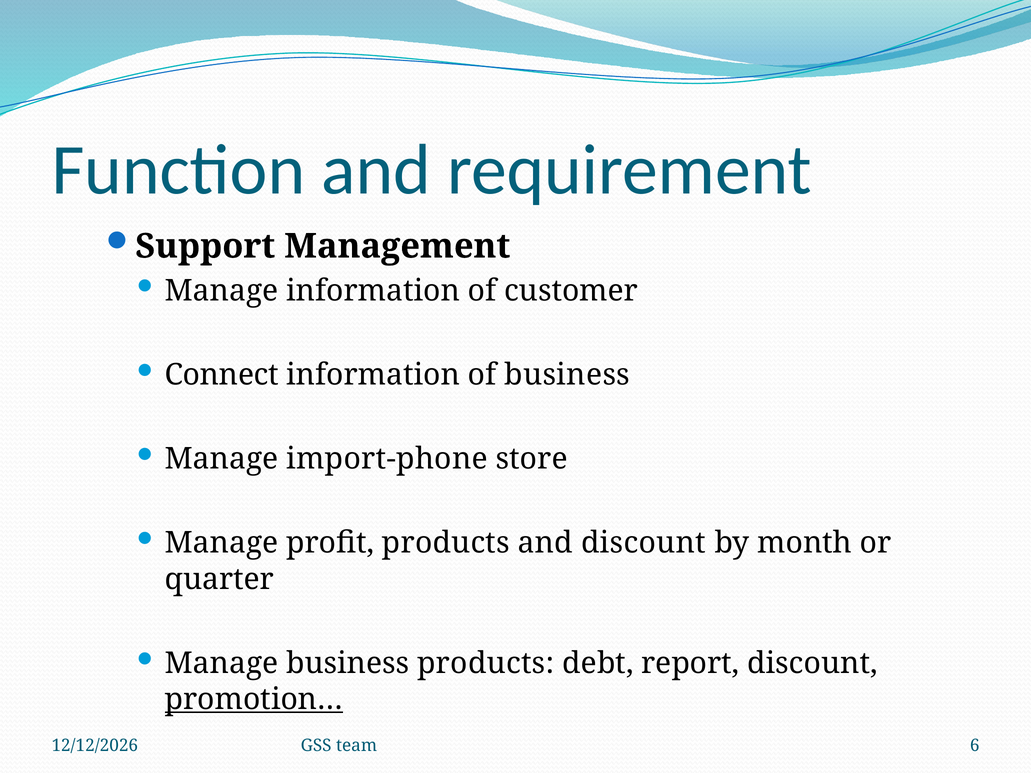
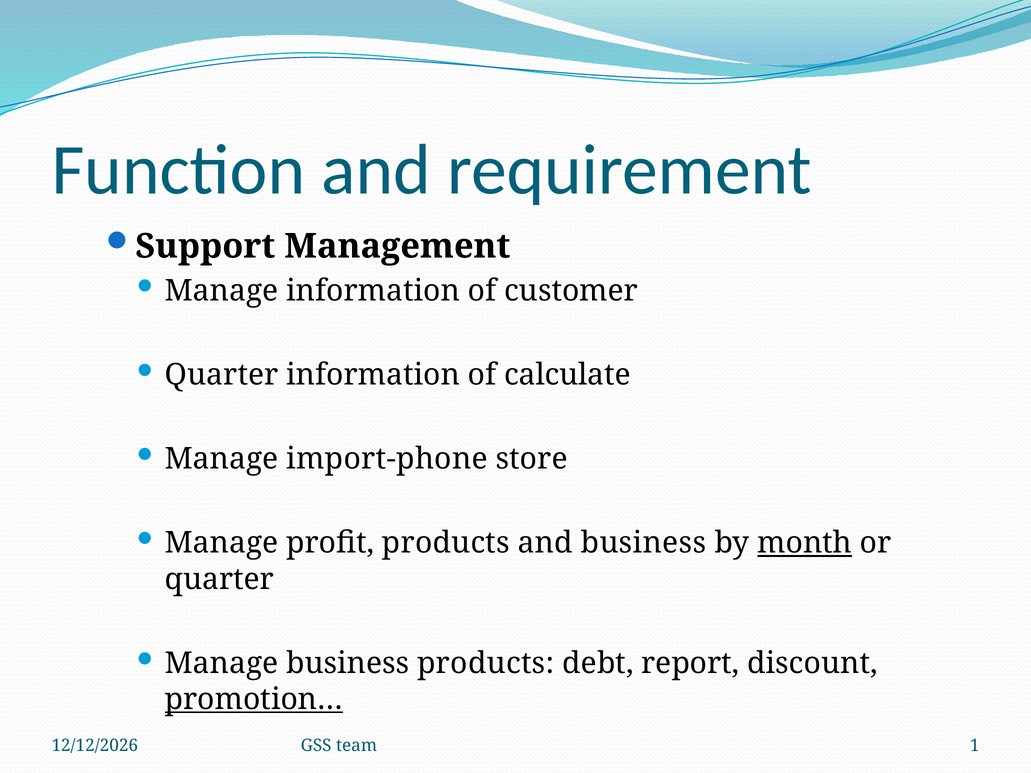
Connect at (222, 375): Connect -> Quarter
of business: business -> calculate
and discount: discount -> business
month underline: none -> present
6: 6 -> 1
